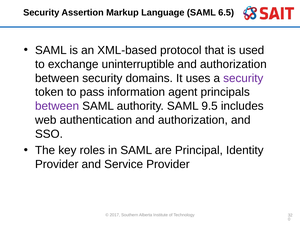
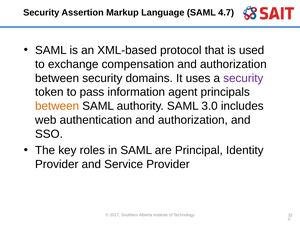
6.5: 6.5 -> 4.7
uninterruptible: uninterruptible -> compensation
between at (57, 106) colour: purple -> orange
9.5: 9.5 -> 3.0
